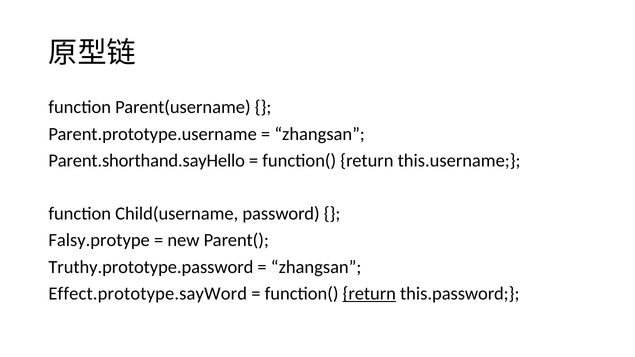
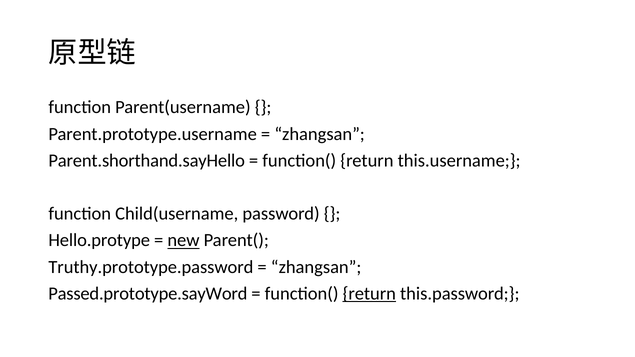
Falsy.protype: Falsy.protype -> Hello.protype
new underline: none -> present
Effect.prototype.sayWord: Effect.prototype.sayWord -> Passed.prototype.sayWord
